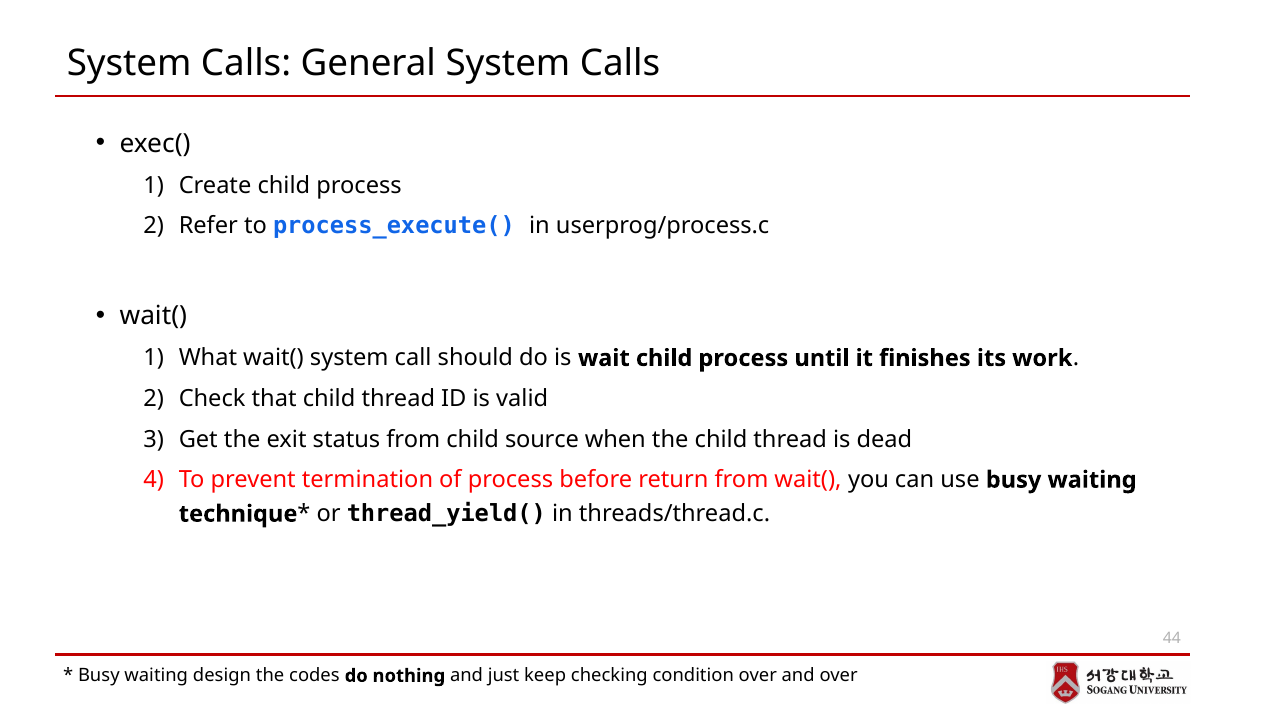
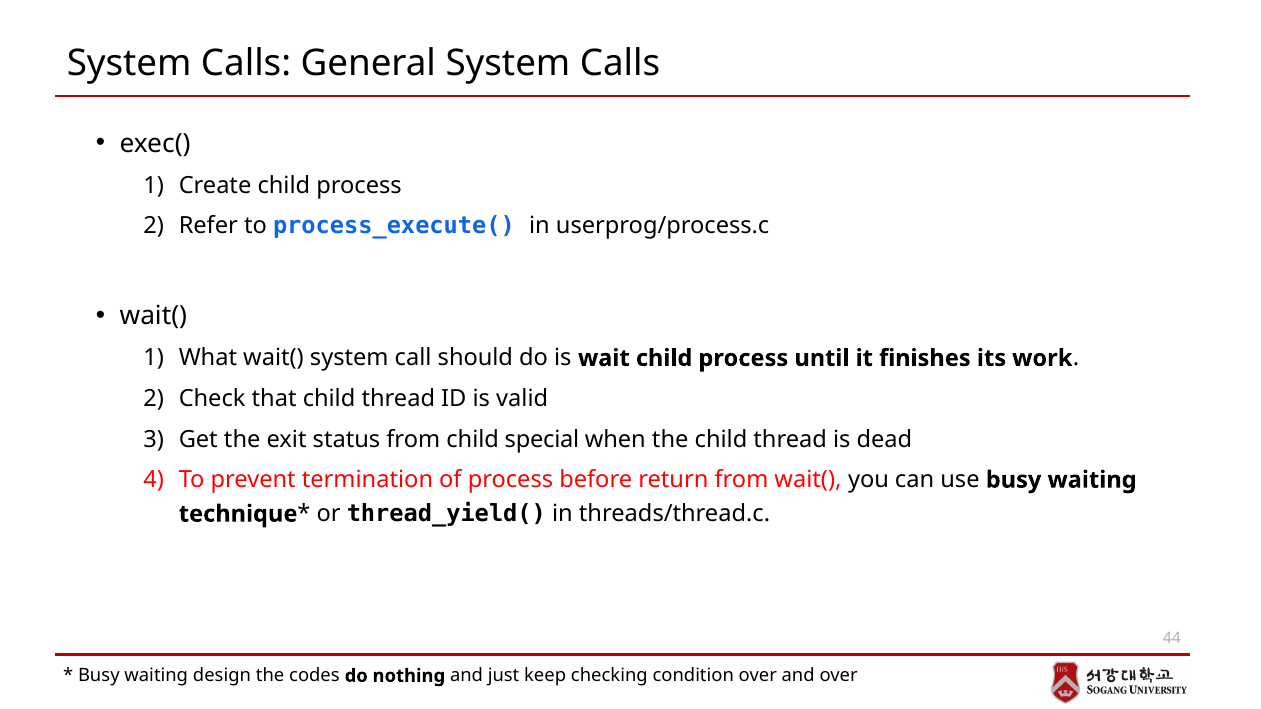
source: source -> special
